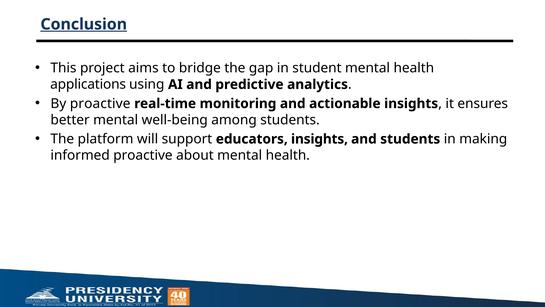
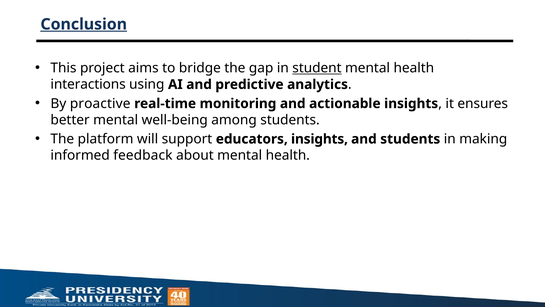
student underline: none -> present
applications: applications -> interactions
informed proactive: proactive -> feedback
